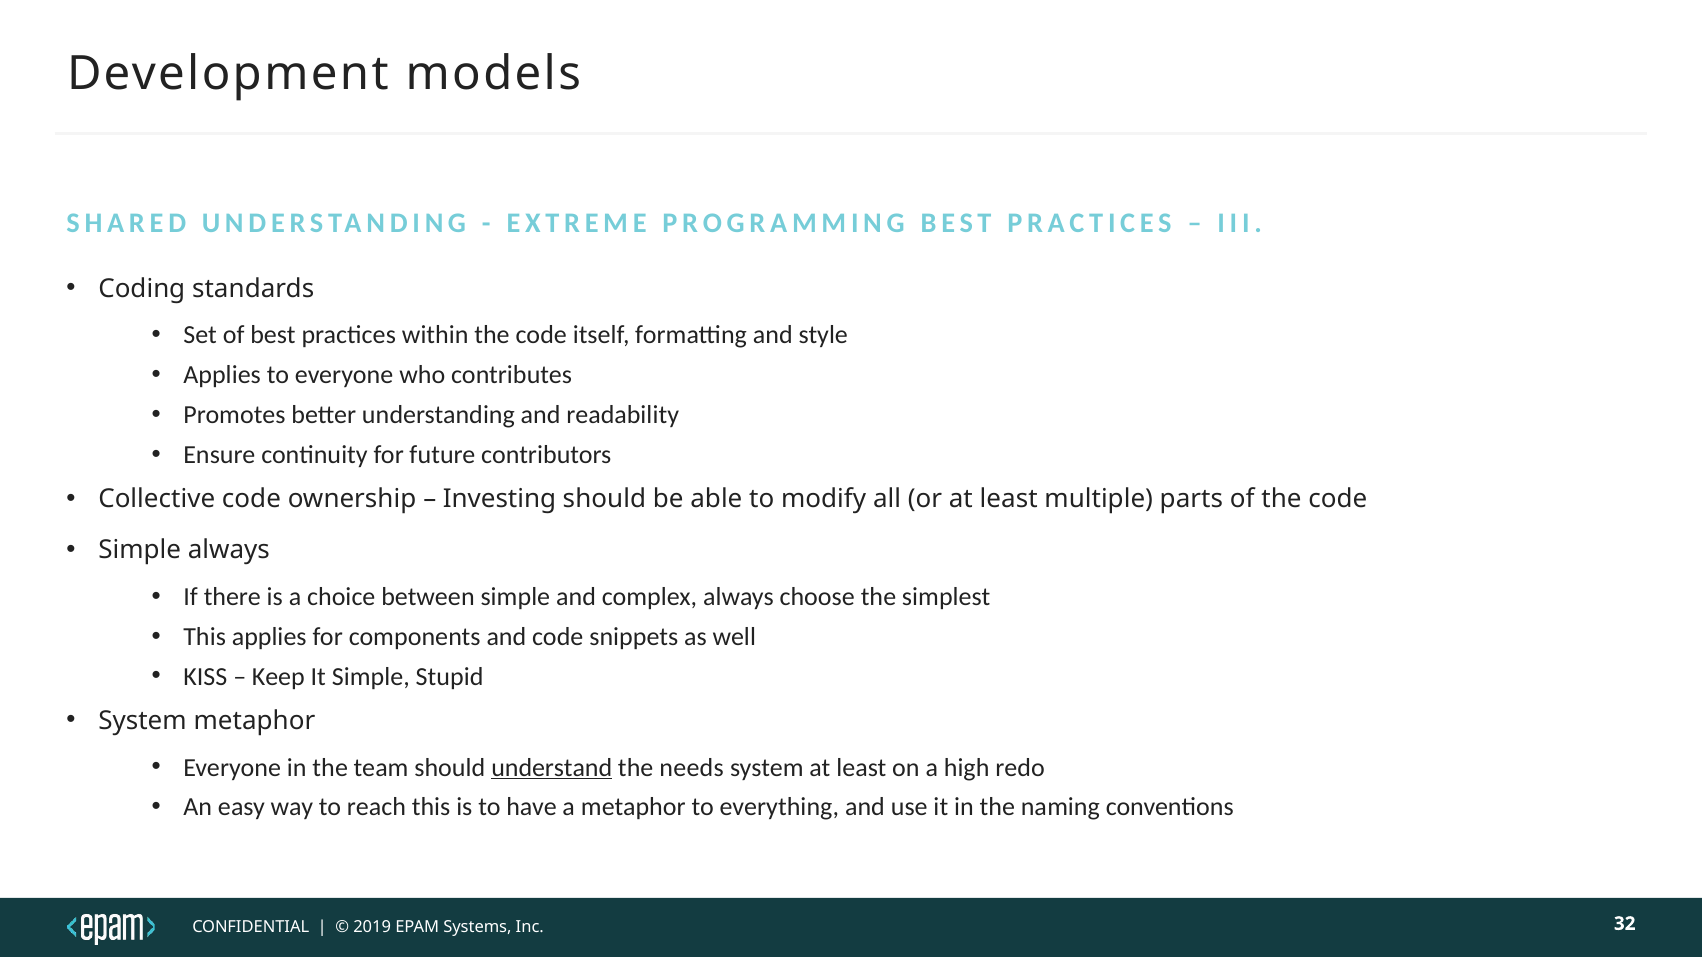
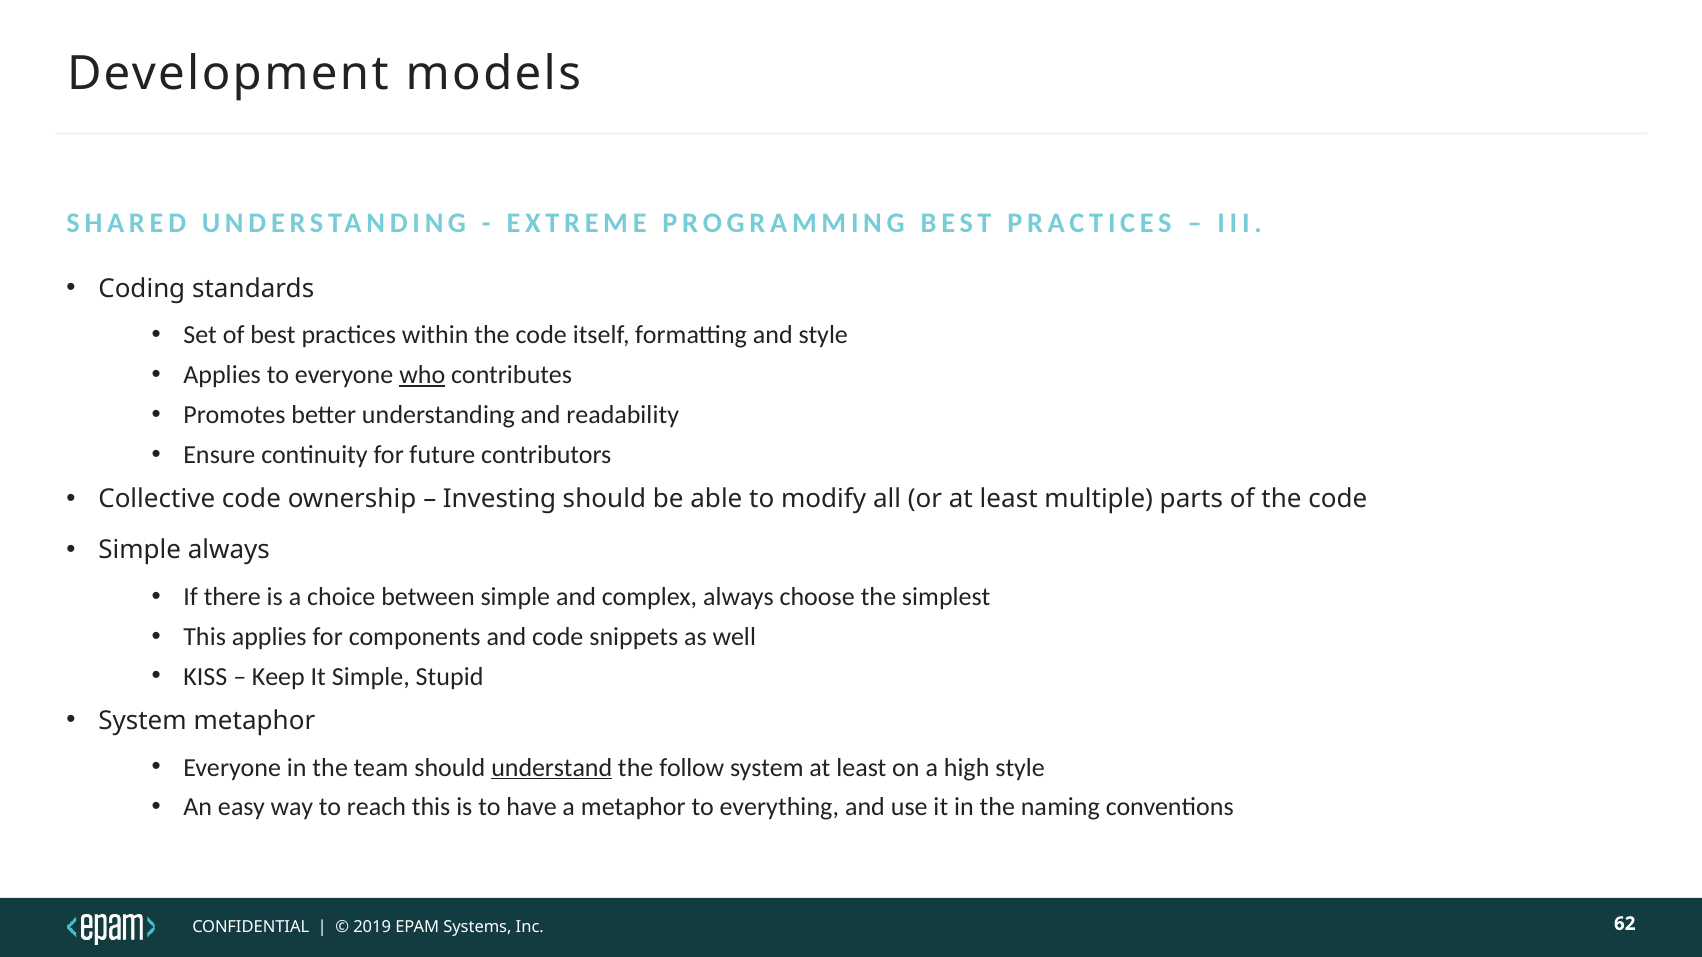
who underline: none -> present
needs: needs -> follow
high redo: redo -> style
32: 32 -> 62
